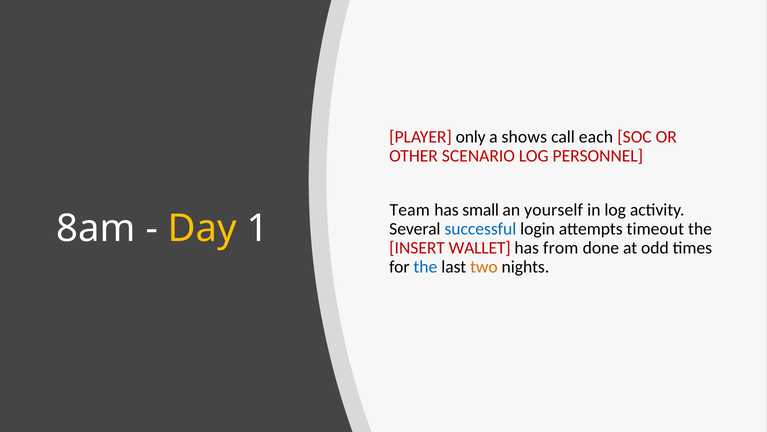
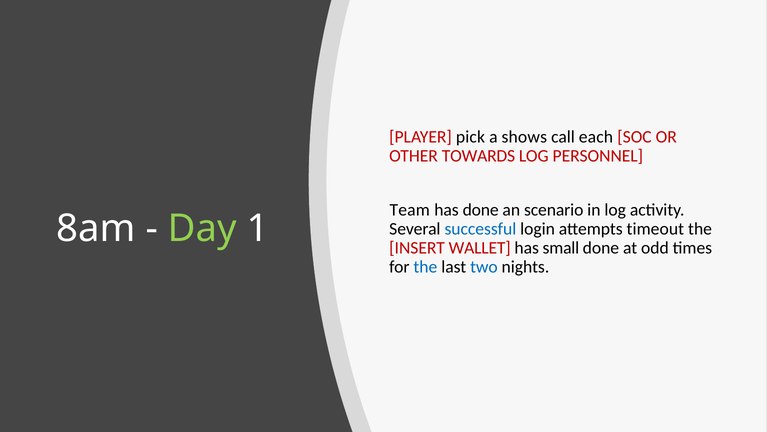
only: only -> pick
SCENARIO: SCENARIO -> TOWARDS
has small: small -> done
yourself: yourself -> scenario
Day colour: yellow -> light green
from: from -> small
two colour: orange -> blue
